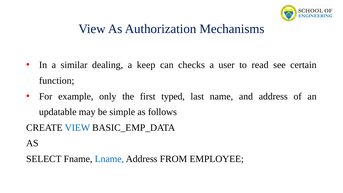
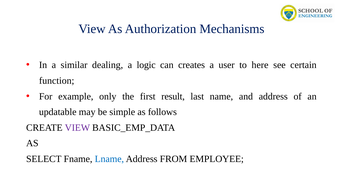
keep: keep -> logic
checks: checks -> creates
read: read -> here
typed: typed -> result
VIEW at (77, 128) colour: blue -> purple
